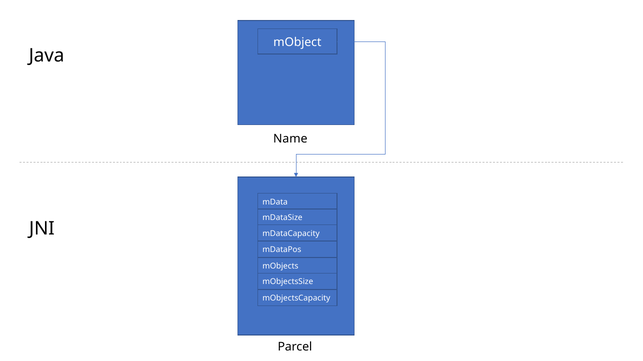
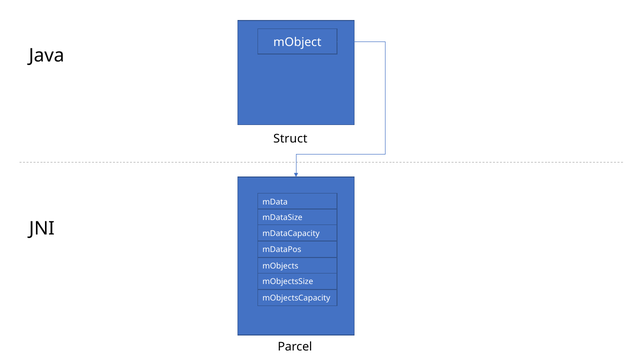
Name: Name -> Struct
